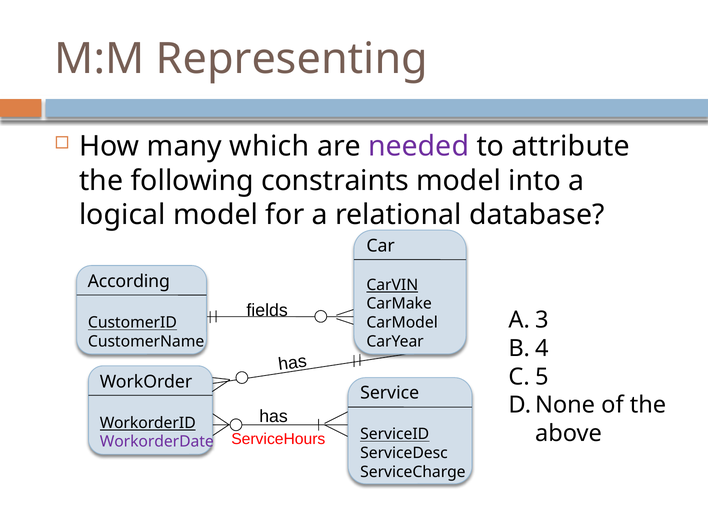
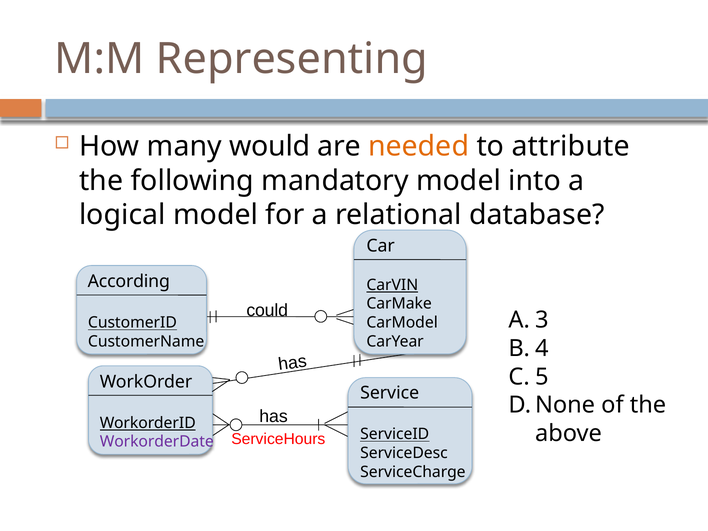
which: which -> would
needed colour: purple -> orange
constraints: constraints -> mandatory
fields: fields -> could
